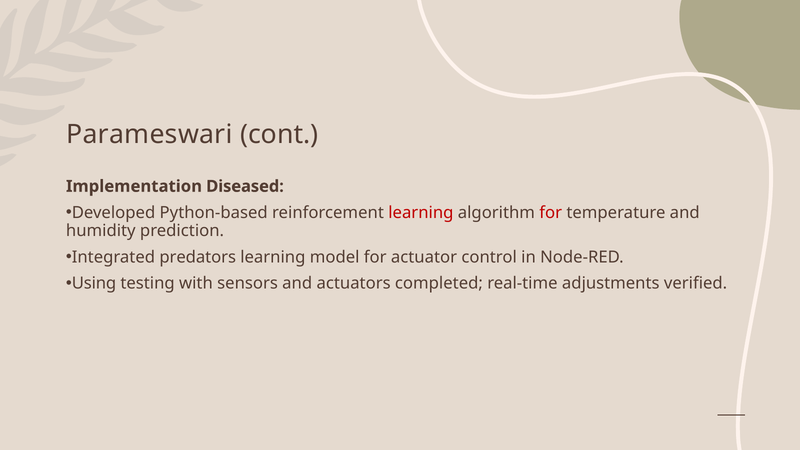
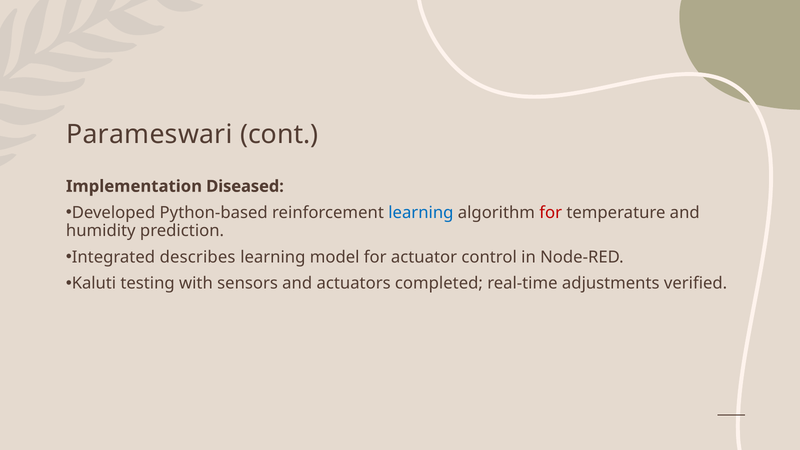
learning at (421, 213) colour: red -> blue
predators: predators -> describes
Using: Using -> Kaluti
